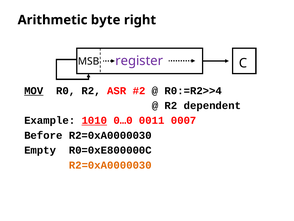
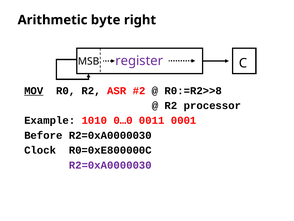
R0:=R2>>4: R0:=R2>>4 -> R0:=R2>>8
dependent: dependent -> processor
1010 underline: present -> none
0007: 0007 -> 0001
Empty: Empty -> Clock
R2=0xA0000030 at (110, 165) colour: orange -> purple
